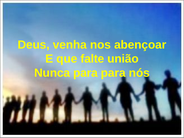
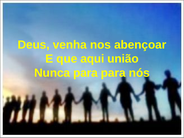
falte: falte -> aqui
